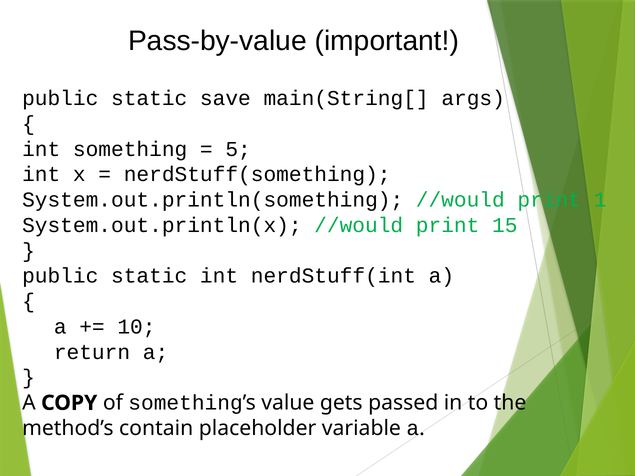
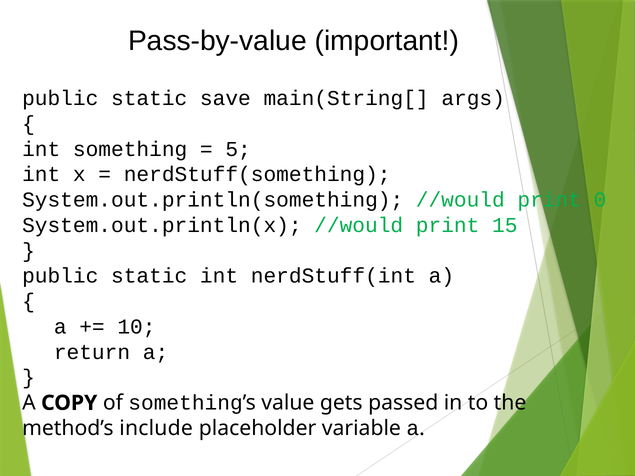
1: 1 -> 0
contain: contain -> include
